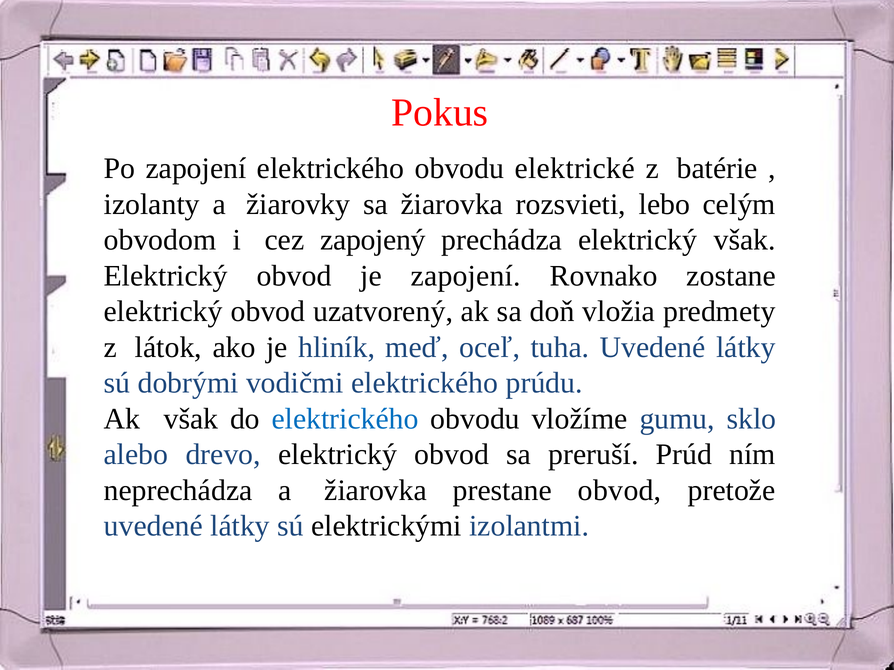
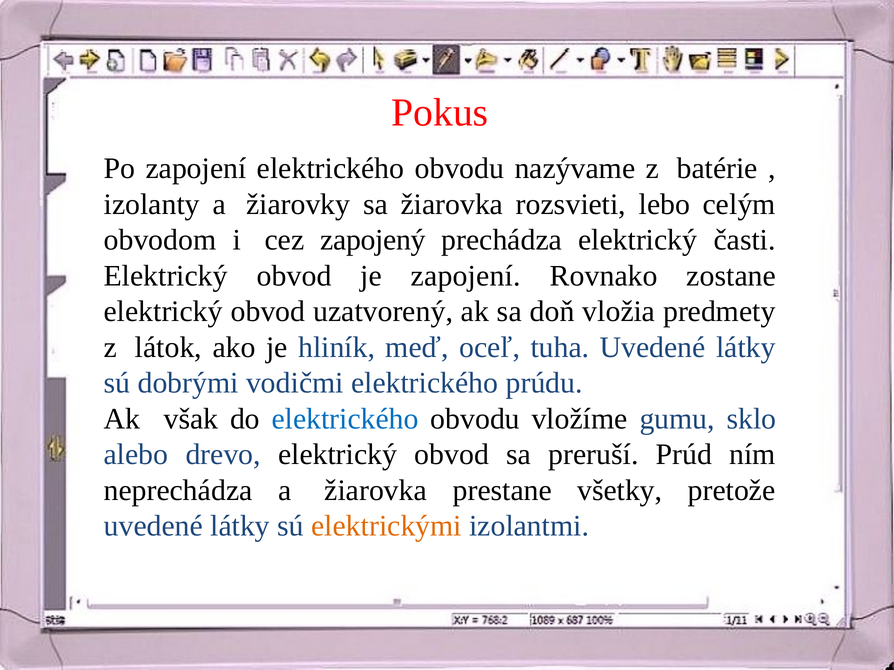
elektrické: elektrické -> nazývame
elektrický však: však -> časti
prestane obvod: obvod -> všetky
elektrickými colour: black -> orange
